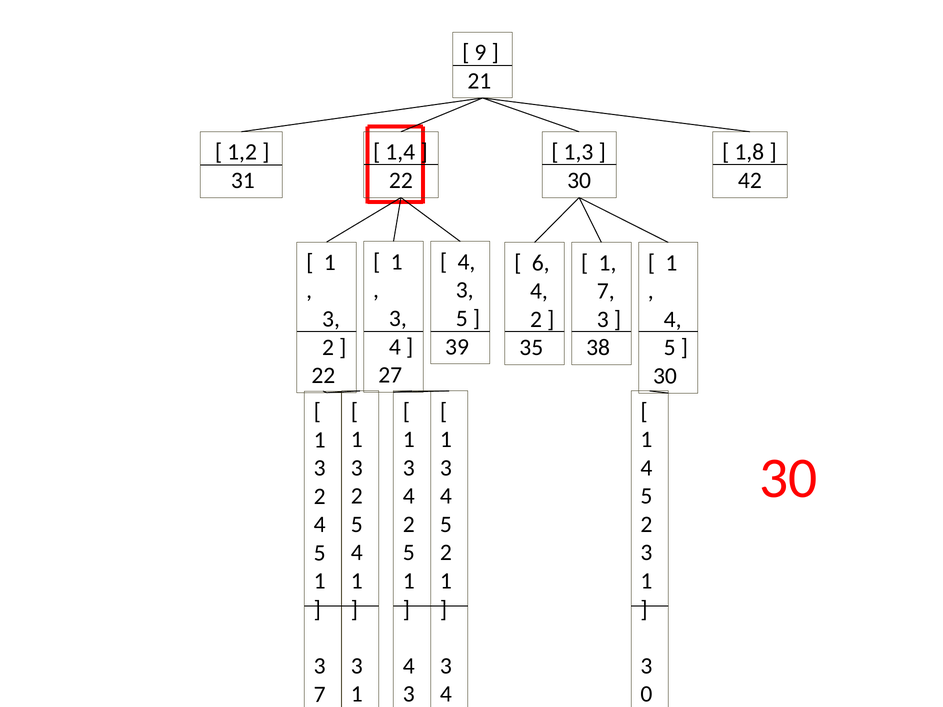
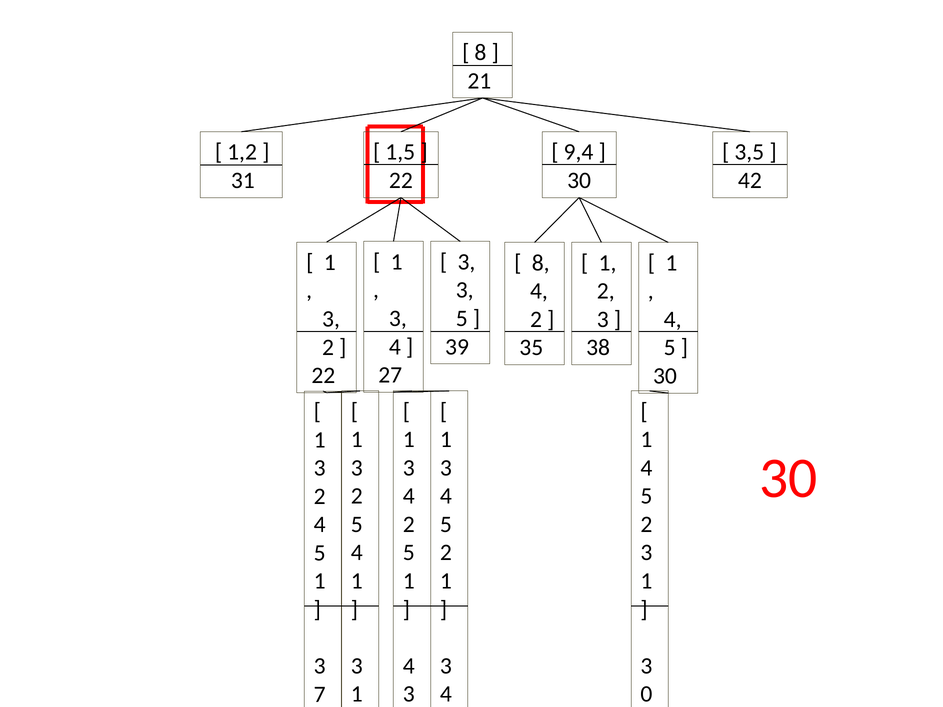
9 at (480, 53): 9 -> 8
1,4: 1,4 -> 1,5
1,3: 1,3 -> 9,4
1,8: 1,8 -> 3,5
4 at (466, 262): 4 -> 3
6 at (541, 263): 6 -> 8
7 at (606, 291): 7 -> 2
